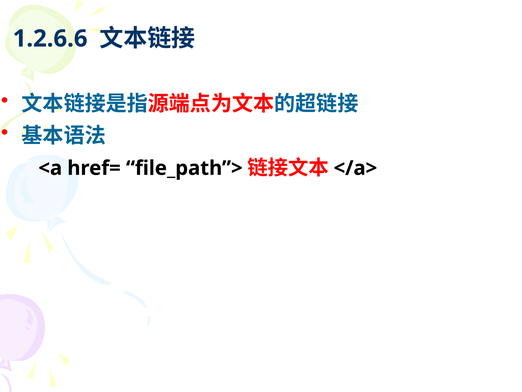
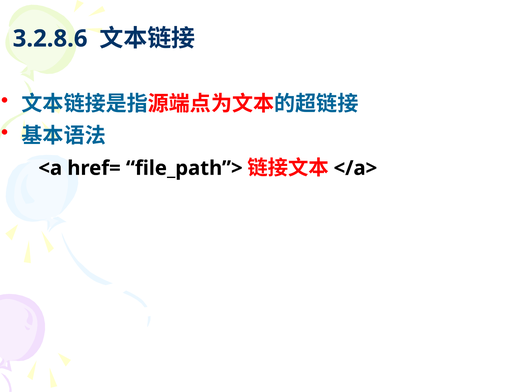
1.2.6.6: 1.2.6.6 -> 3.2.8.6
